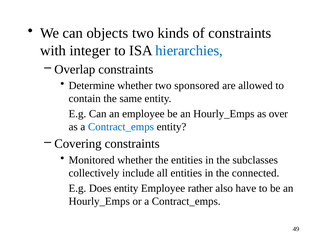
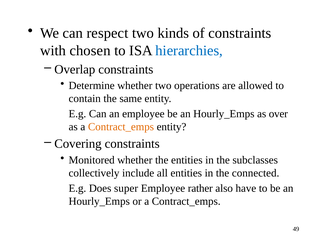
objects: objects -> respect
integer: integer -> chosen
sponsored: sponsored -> operations
Contract_emps at (121, 127) colour: blue -> orange
Does entity: entity -> super
